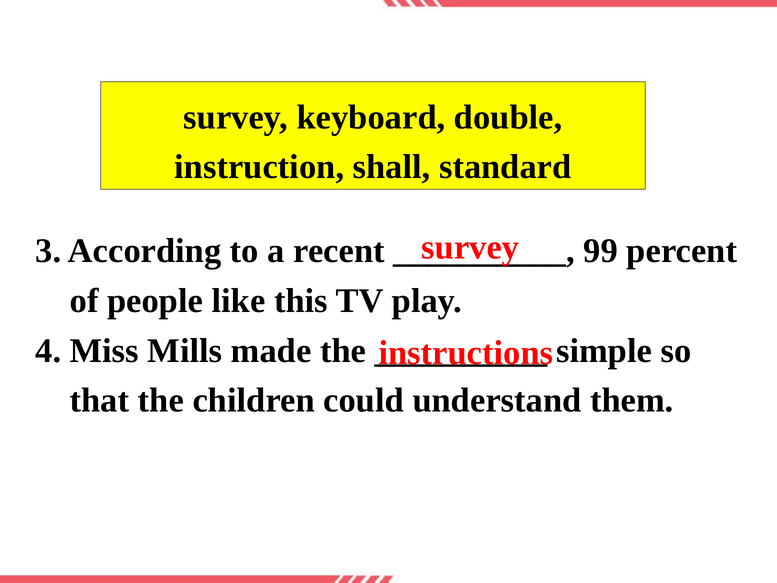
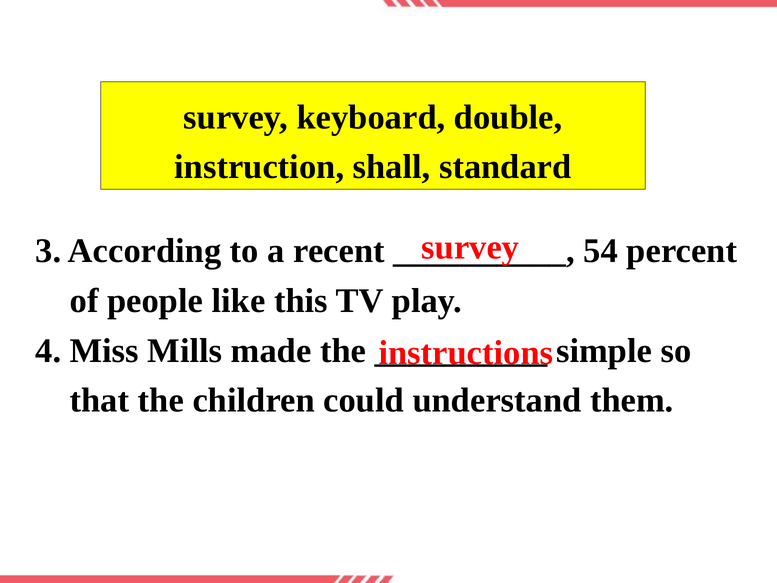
99: 99 -> 54
